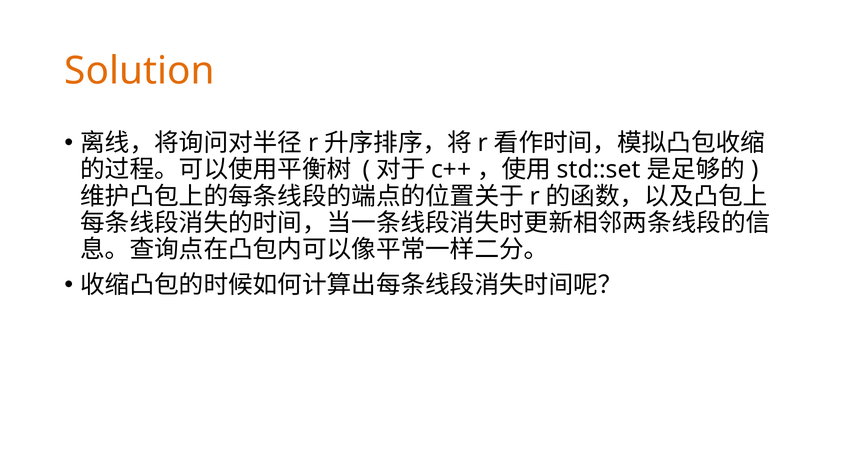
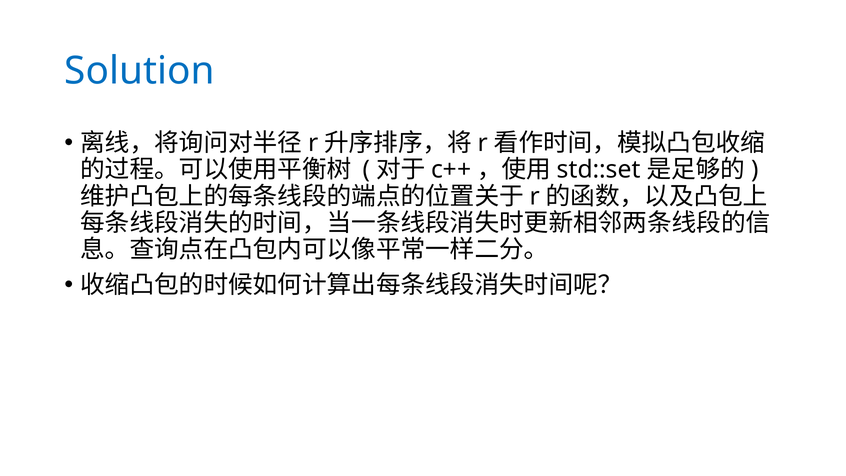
Solution colour: orange -> blue
